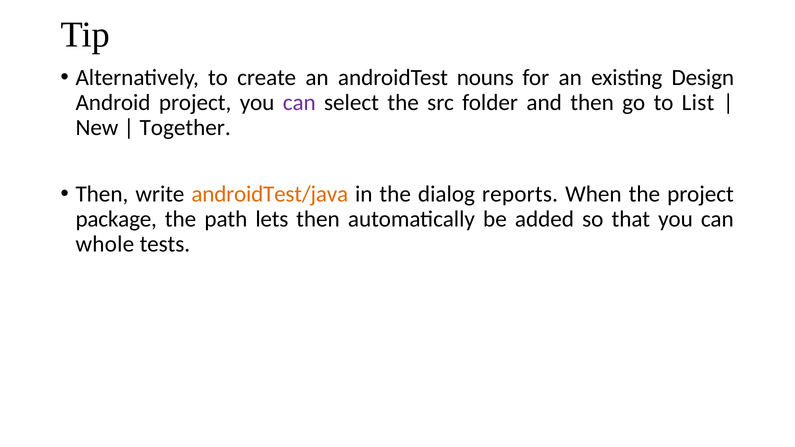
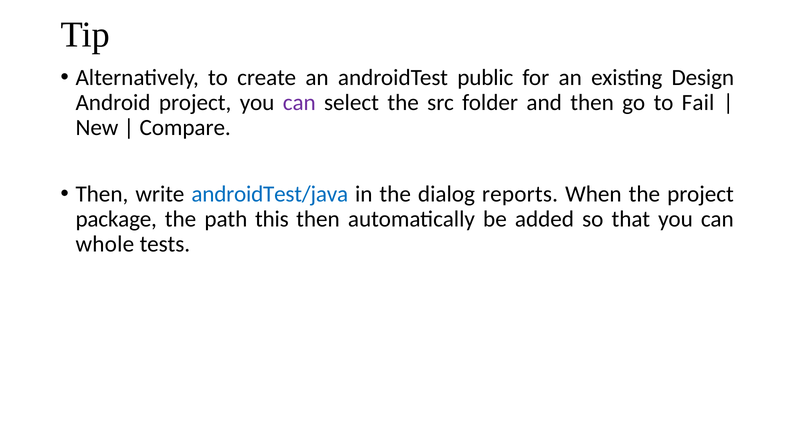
nouns: nouns -> public
List: List -> Fail
Together: Together -> Compare
androidTest/java colour: orange -> blue
lets: lets -> this
